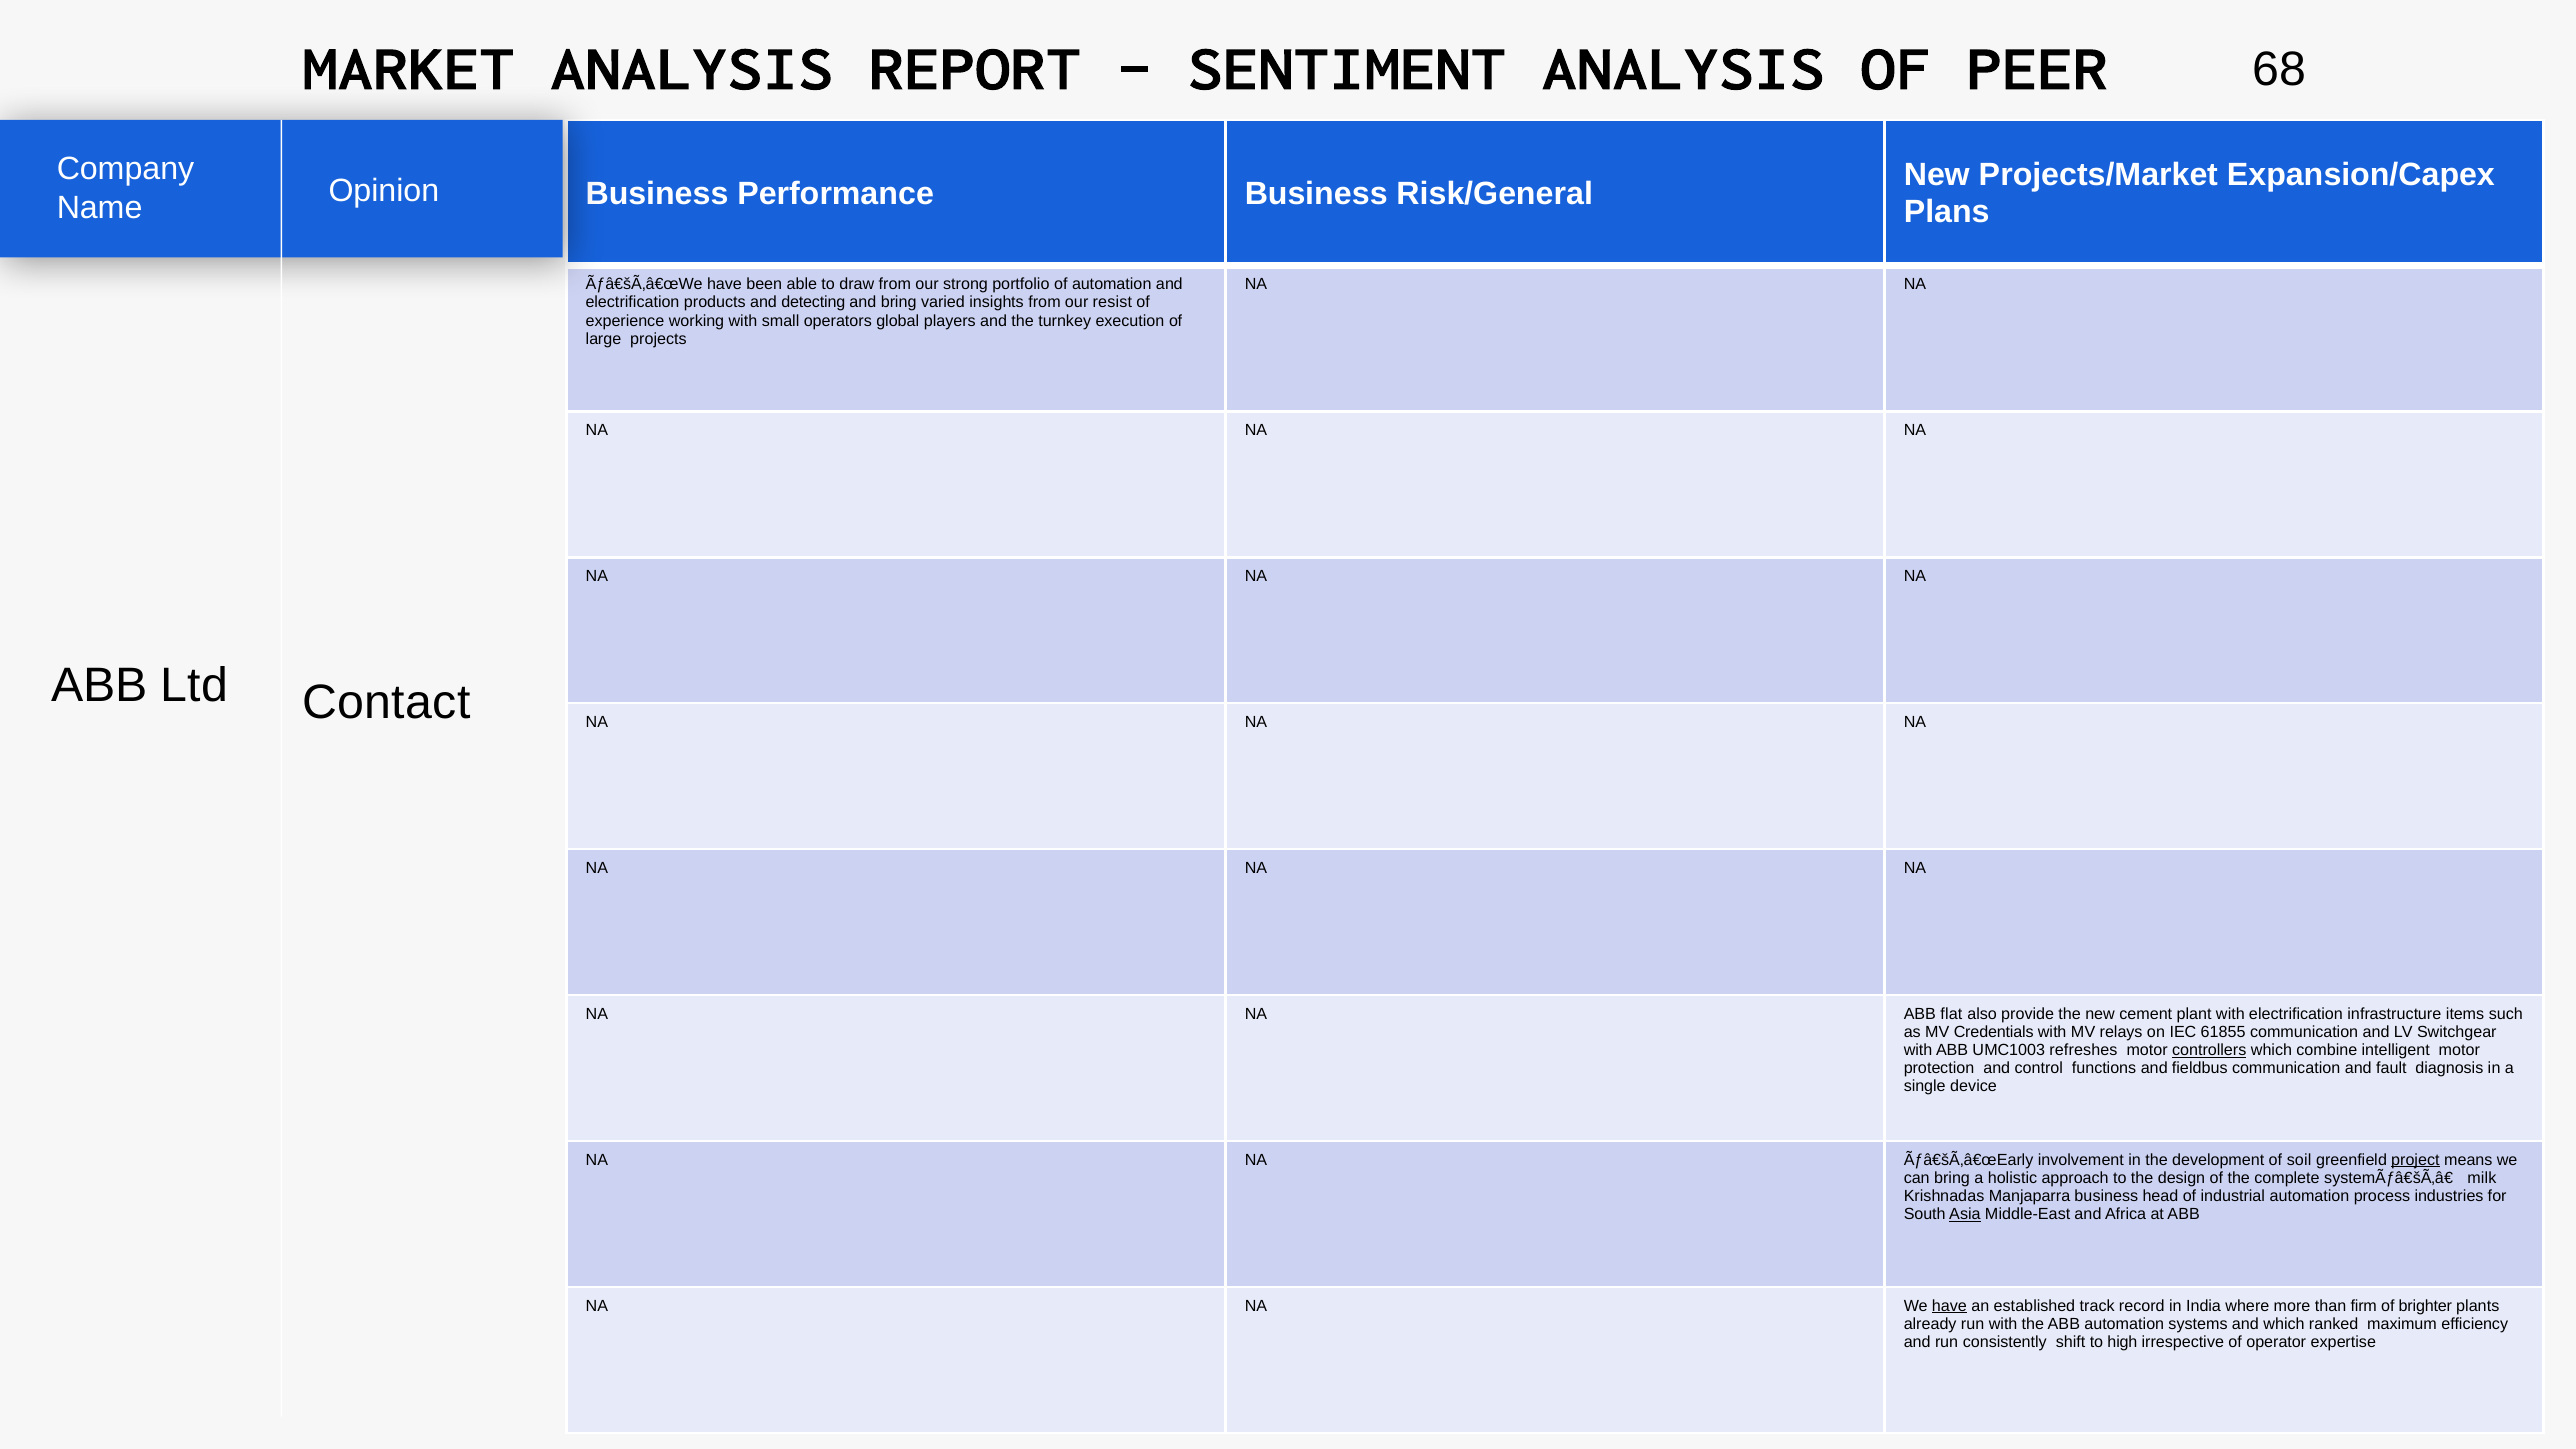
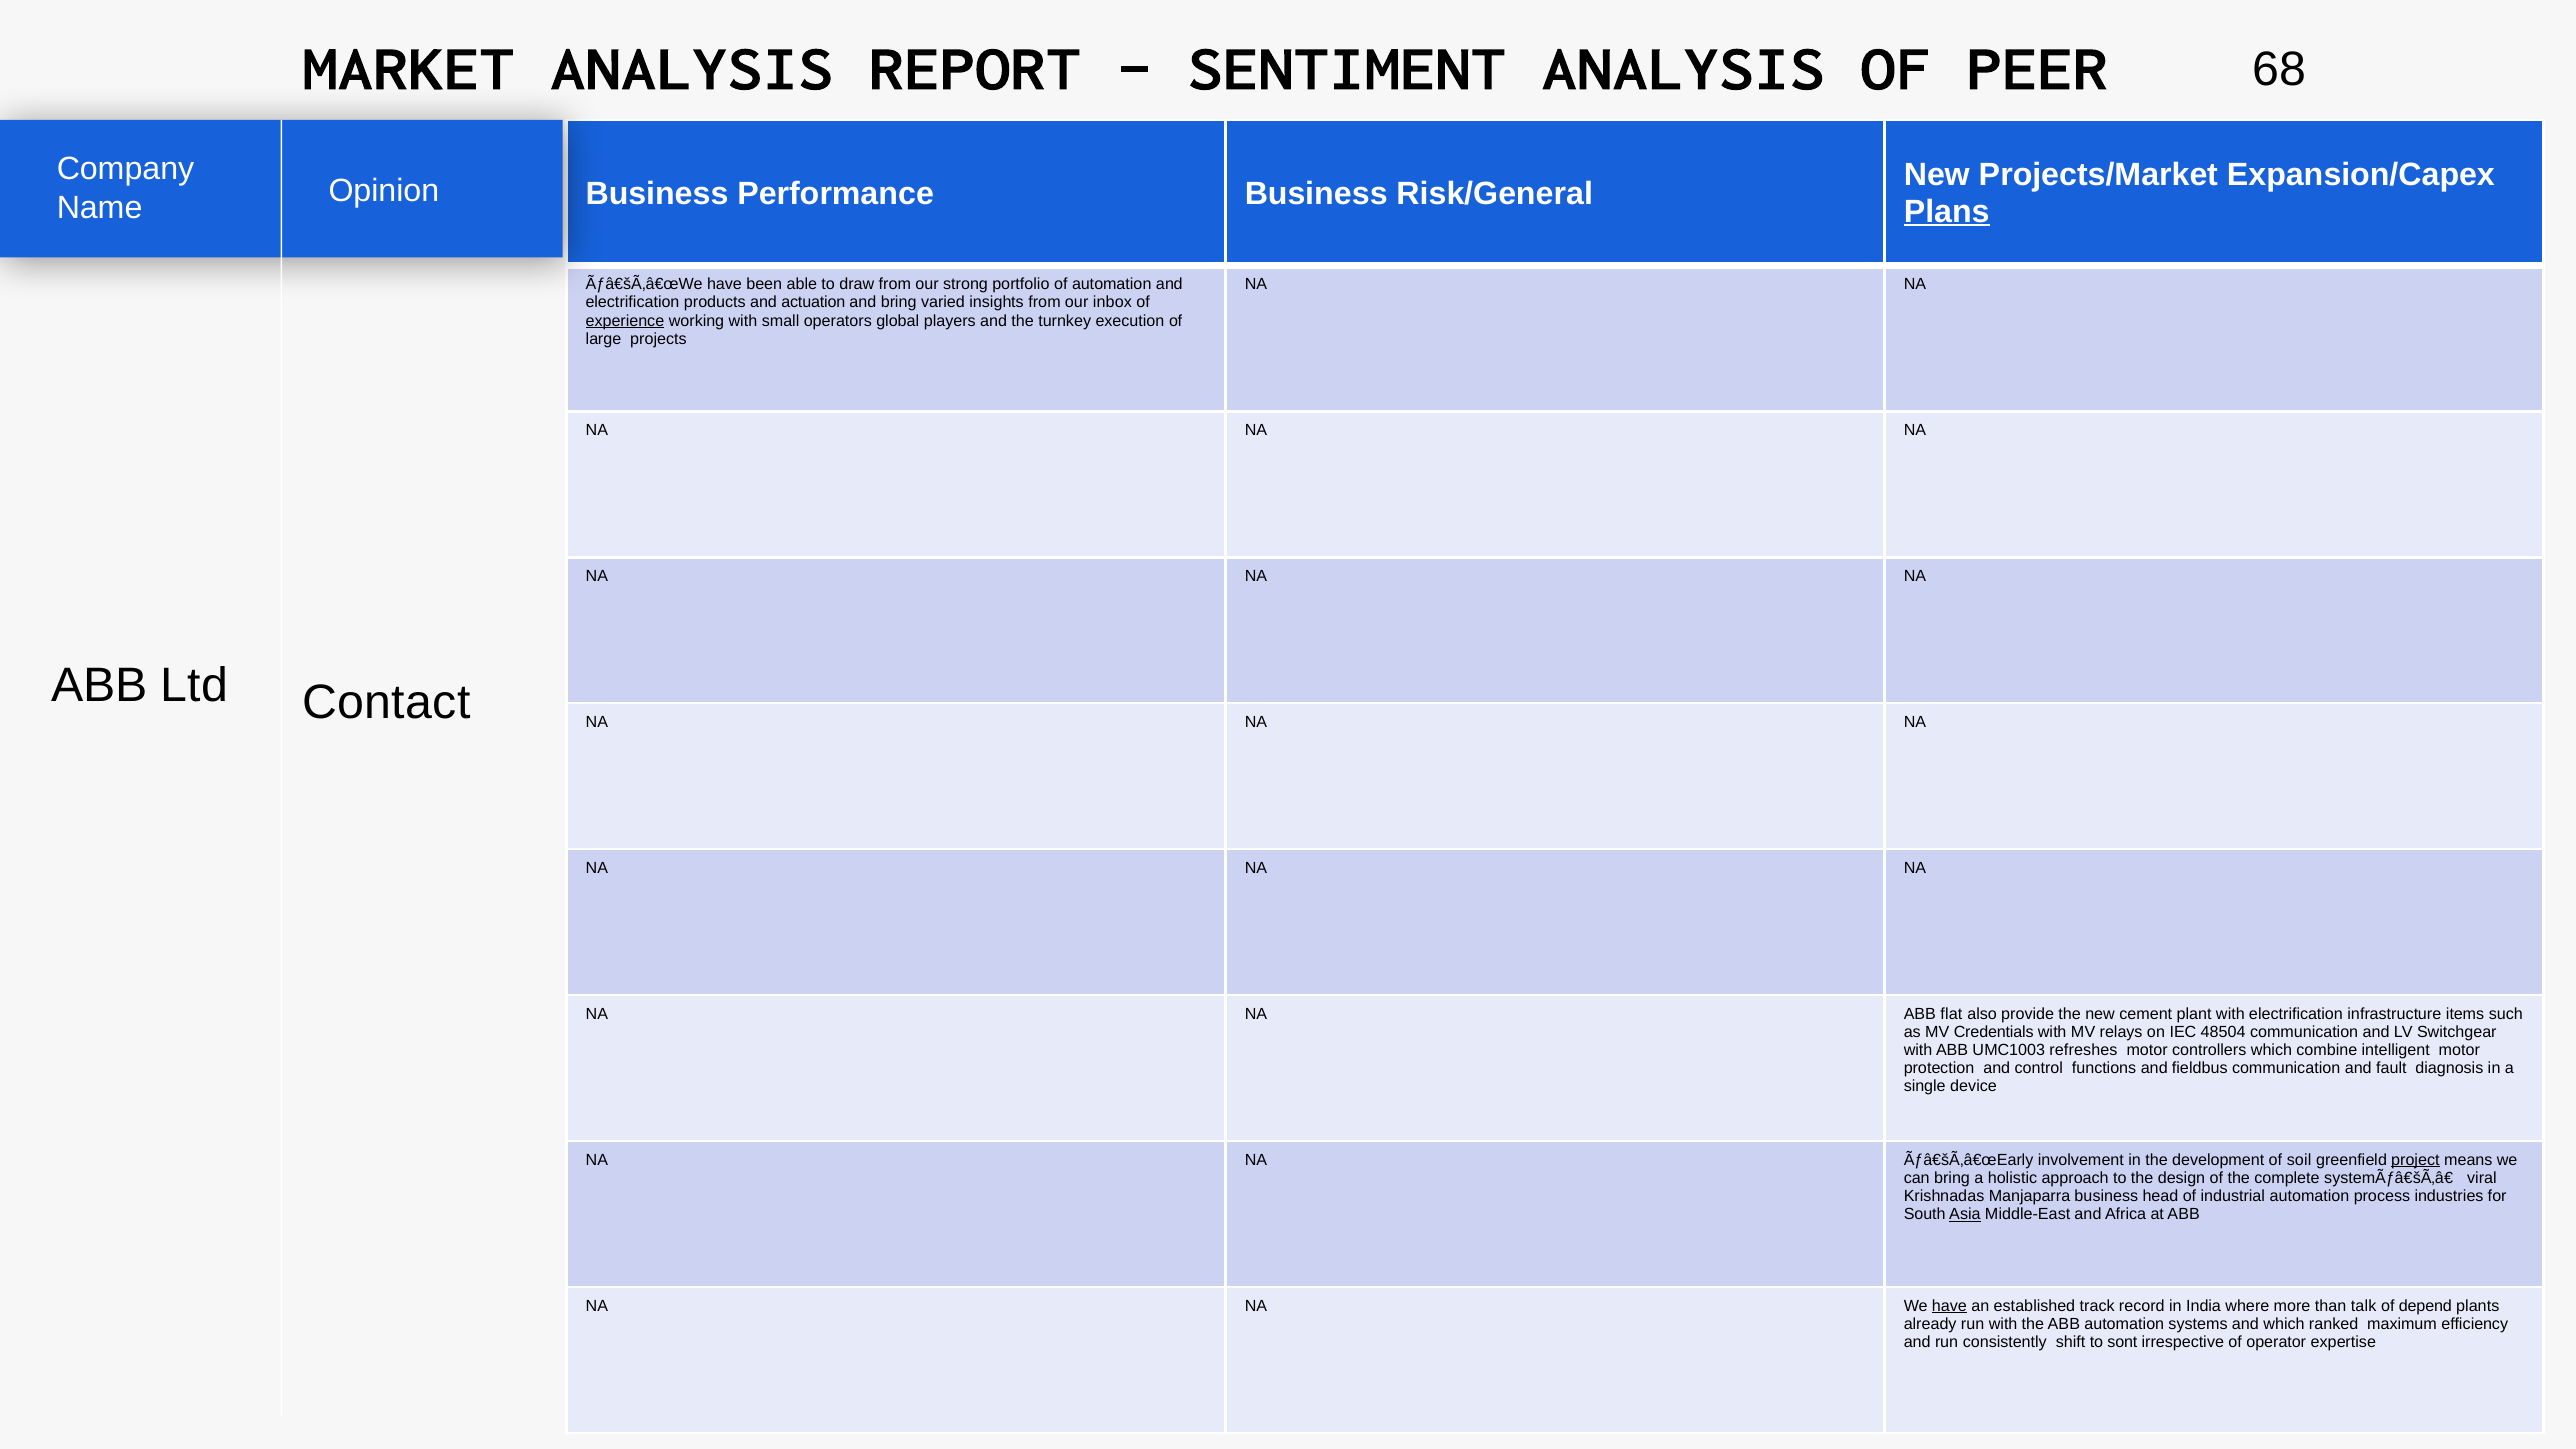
Plans underline: none -> present
detecting: detecting -> actuation
resist: resist -> inbox
experience underline: none -> present
61855: 61855 -> 48504
controllers underline: present -> none
milk: milk -> viral
firm: firm -> talk
brighter: brighter -> depend
high: high -> sont
